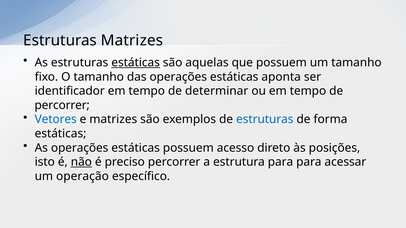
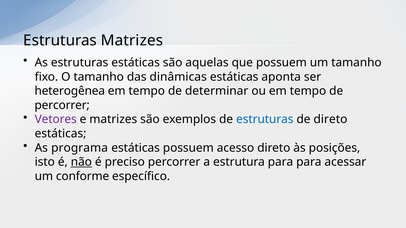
estáticas at (136, 63) underline: present -> none
das operações: operações -> dinâmicas
identificador: identificador -> heterogênea
Vetores colour: blue -> purple
de forma: forma -> direto
As operações: operações -> programa
operação: operação -> conforme
